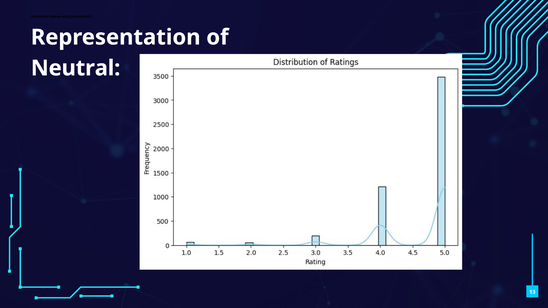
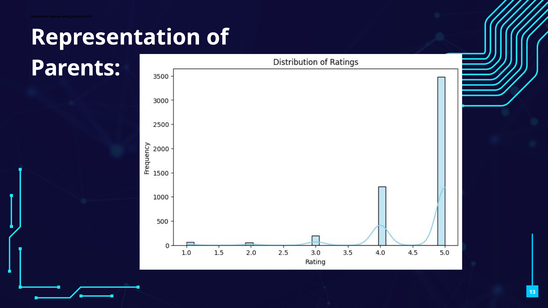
Neutral: Neutral -> Parents
